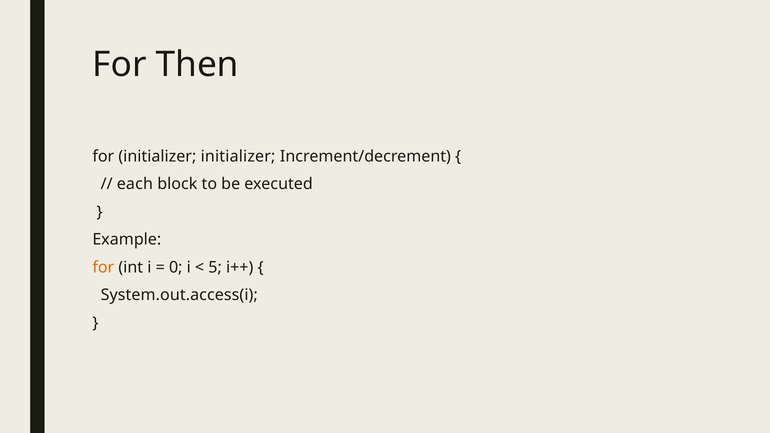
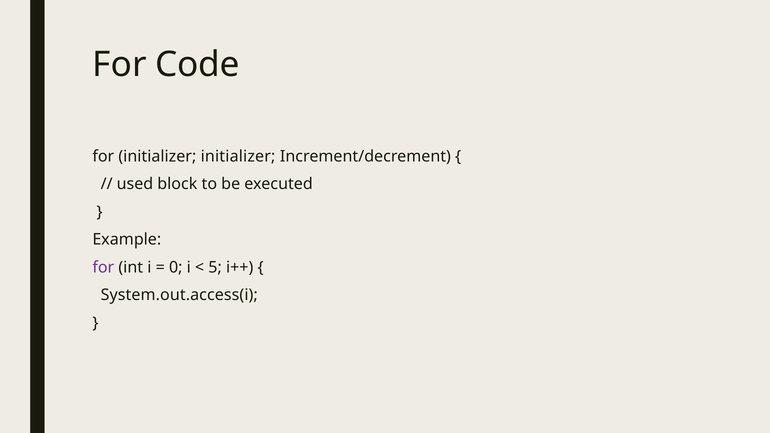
Then: Then -> Code
each: each -> used
for at (103, 267) colour: orange -> purple
